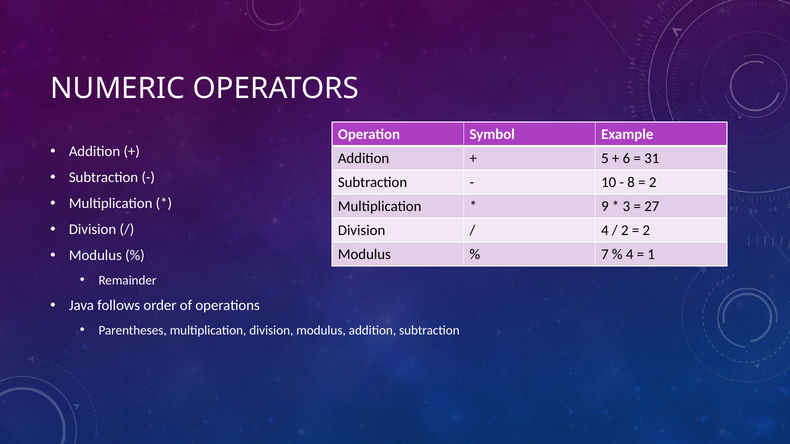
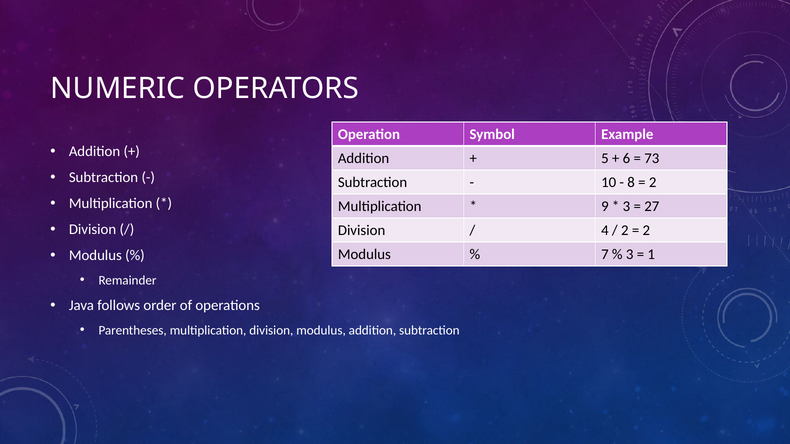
31: 31 -> 73
4 at (630, 254): 4 -> 3
